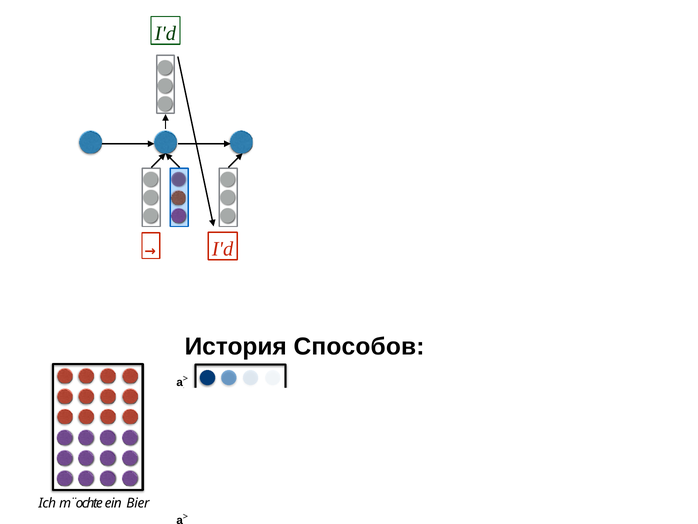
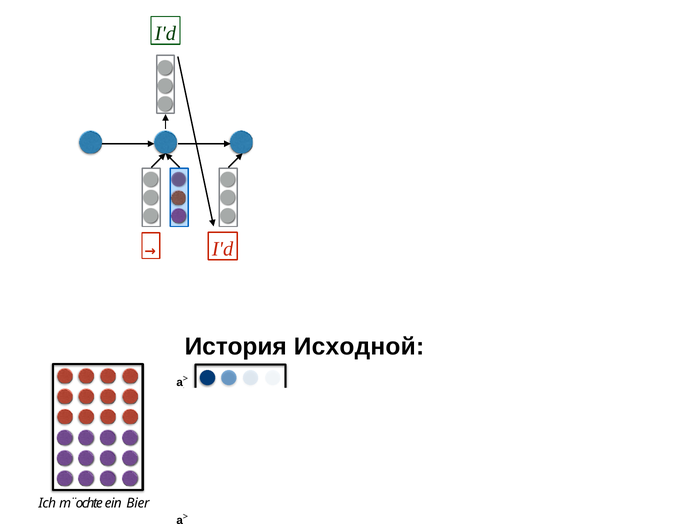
Способов: Способов -> Исходной
